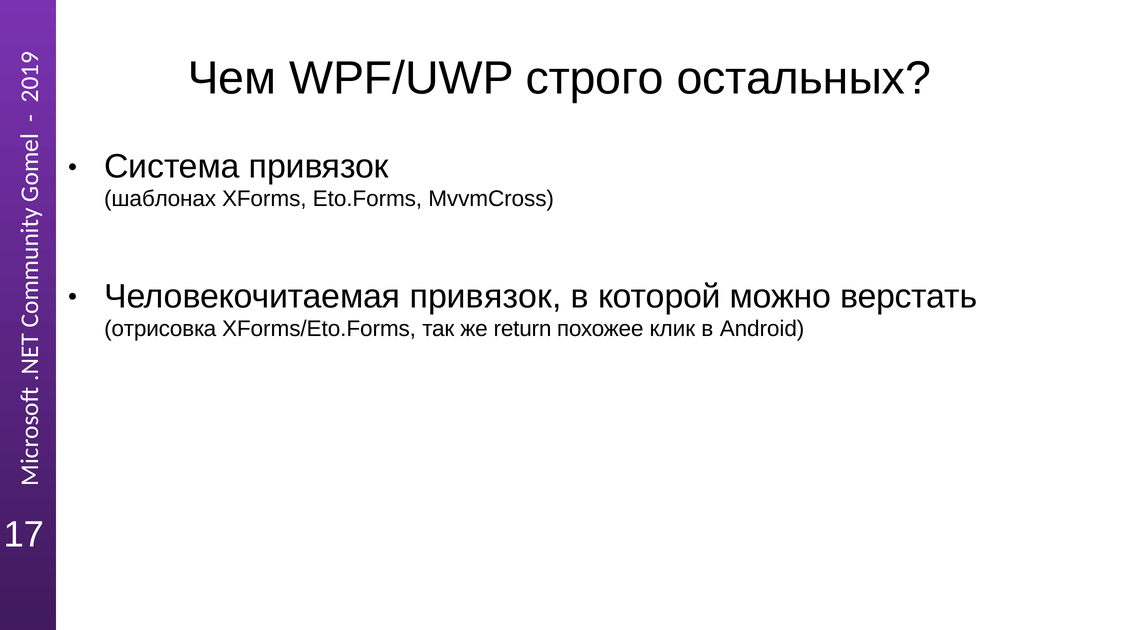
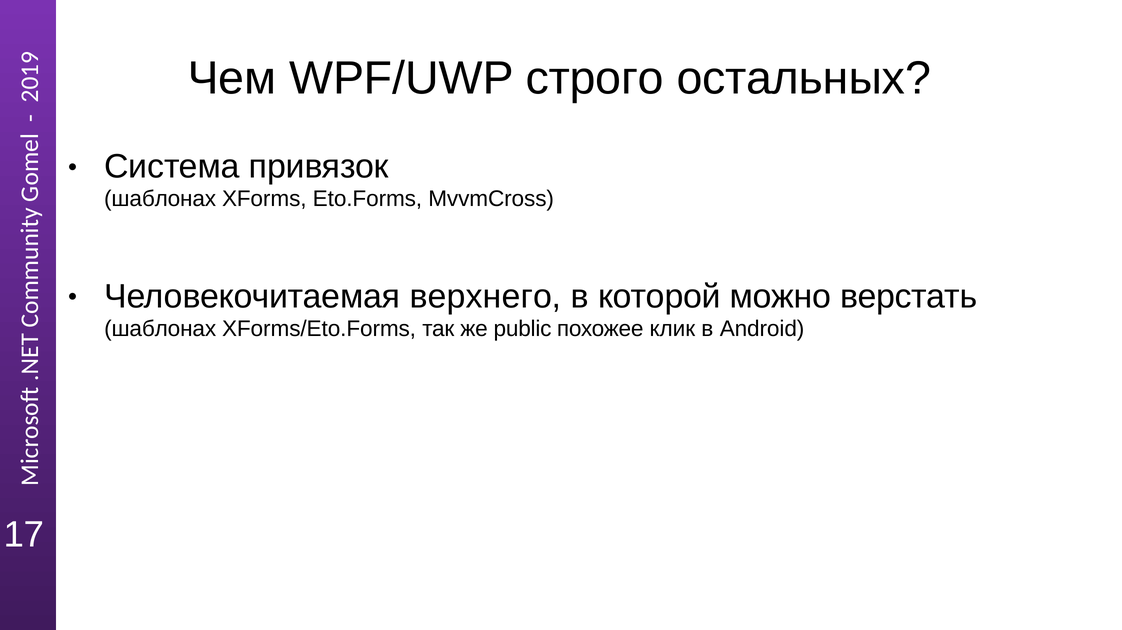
Человекочитаемая привязок: привязок -> верхнего
отрисовка at (160, 329): отрисовка -> шаблонах
return: return -> public
